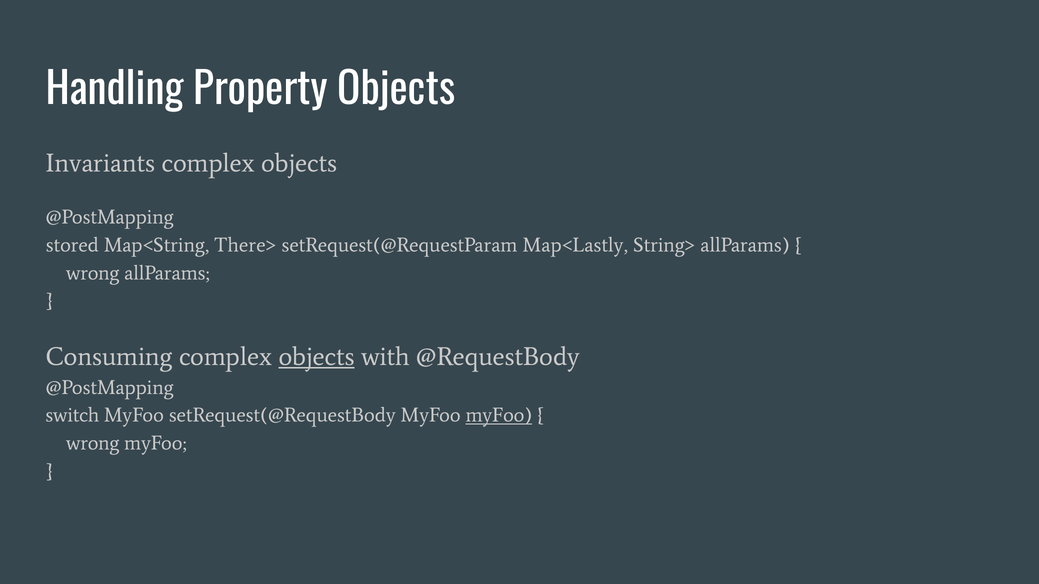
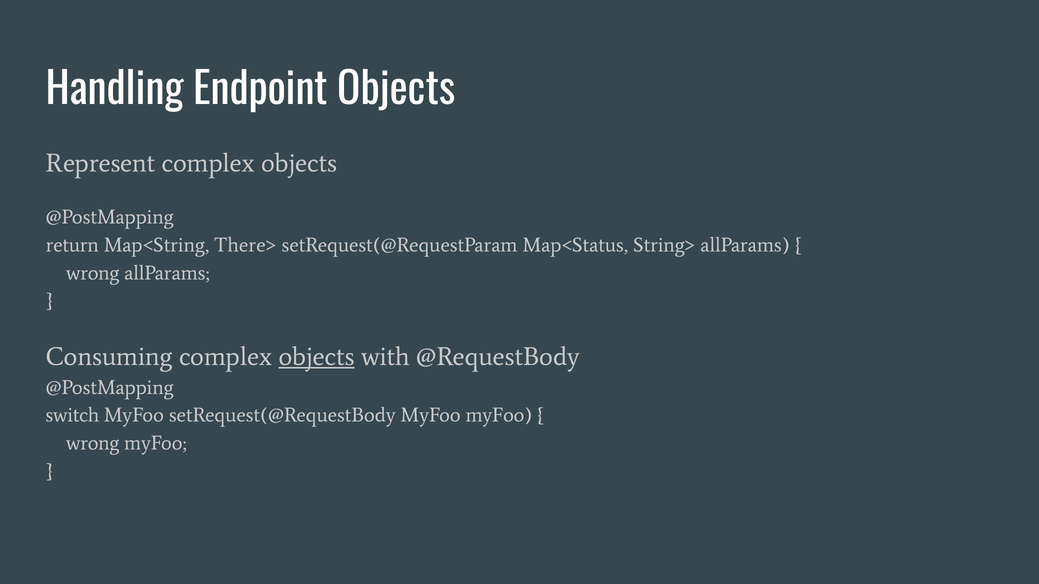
Property: Property -> Endpoint
Invariants: Invariants -> Represent
stored: stored -> return
Map<Lastly: Map<Lastly -> Map<Status
myFoo at (499, 416) underline: present -> none
